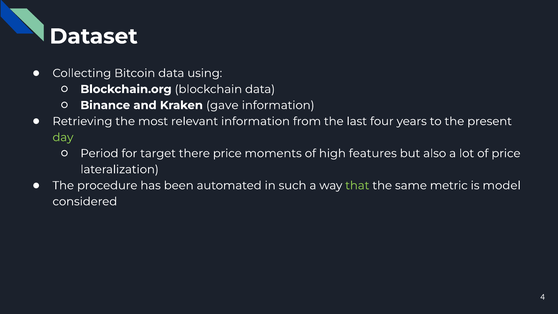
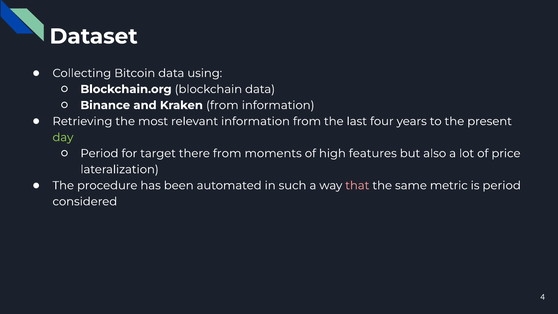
Kraken gave: gave -> from
there price: price -> from
that colour: light green -> pink
is model: model -> period
